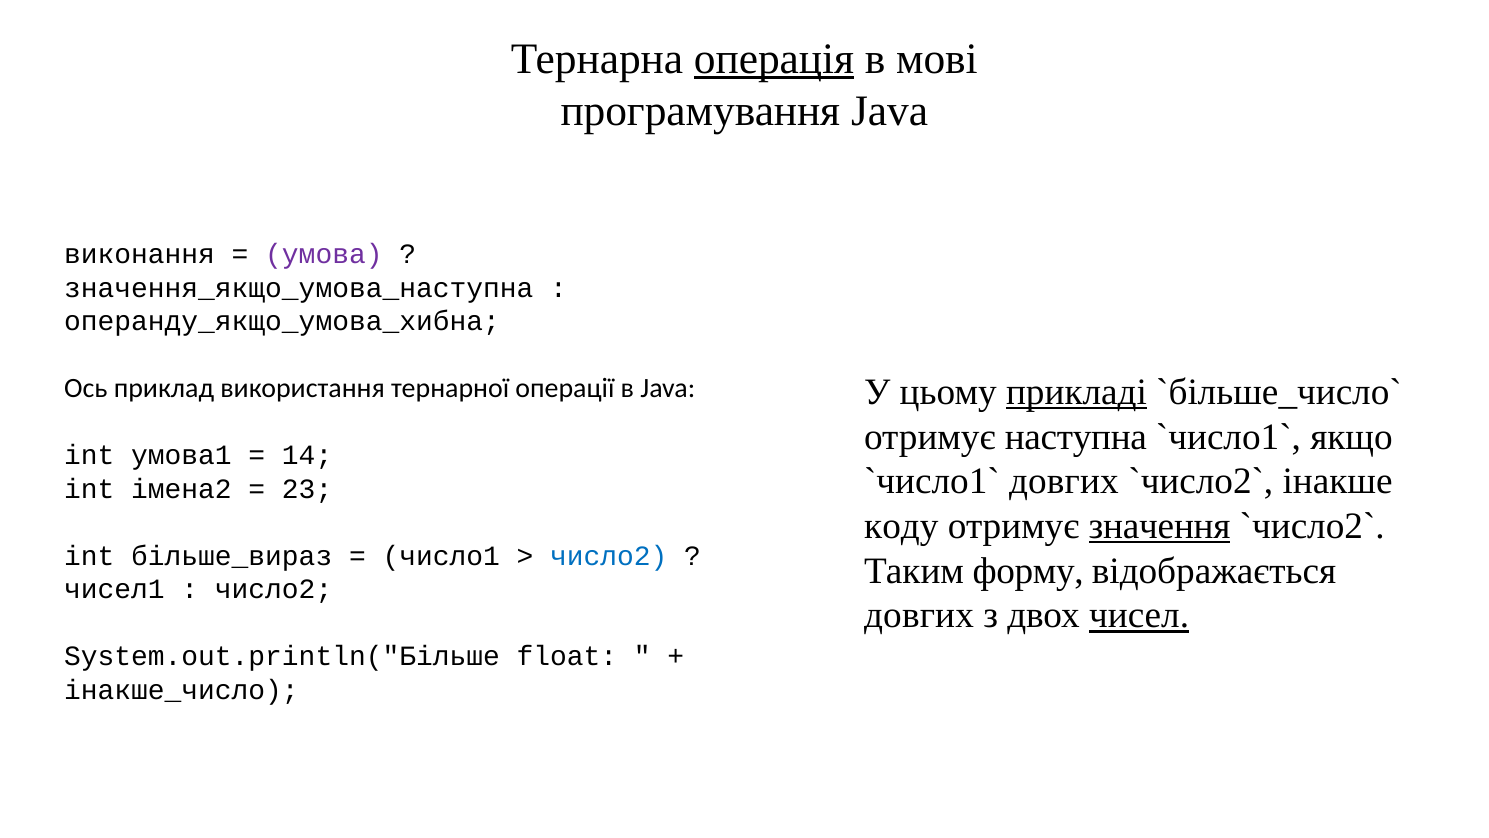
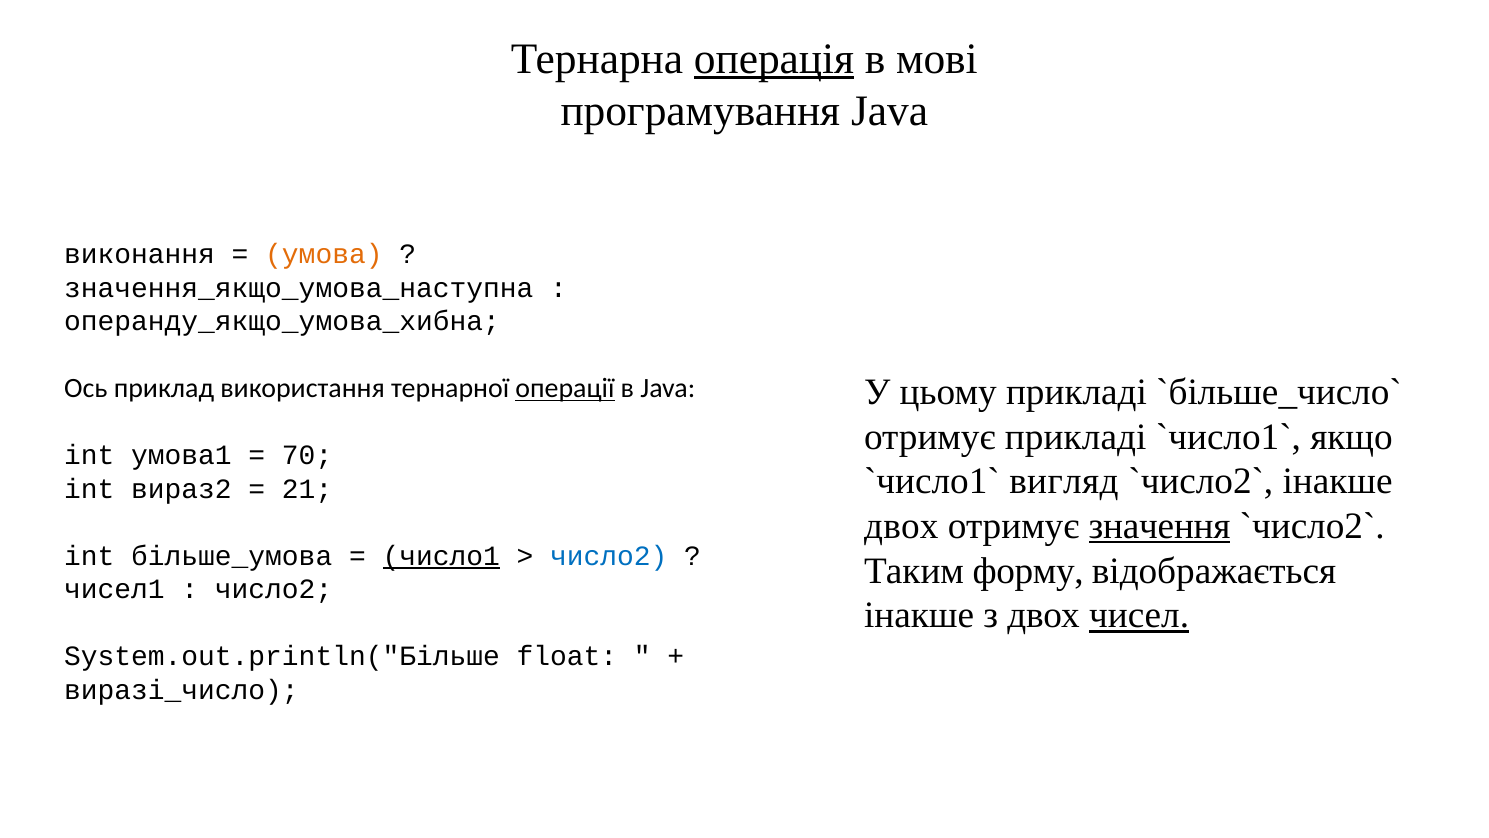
умова colour: purple -> orange
прикладі at (1076, 392) underline: present -> none
операції underline: none -> present
отримує наступна: наступна -> прикладі
14: 14 -> 70
довгих at (1064, 481): довгих -> вигляд
імена2: імена2 -> вираз2
23: 23 -> 21
коду at (901, 526): коду -> двох
більше_вираз: більше_вираз -> більше_умова
число1 underline: none -> present
довгих at (919, 615): довгих -> інакше
інакше_число: інакше_число -> виразі_число
